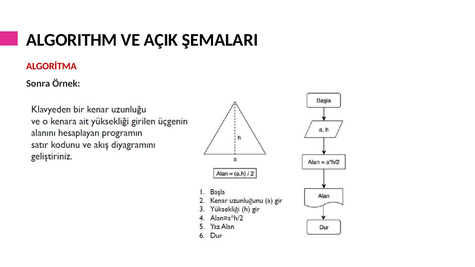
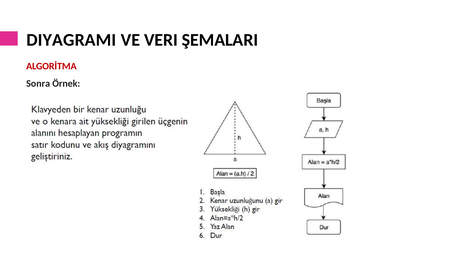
ALGORITHM: ALGORITHM -> DIYAGRAMI
AÇIK: AÇIK -> VERI
